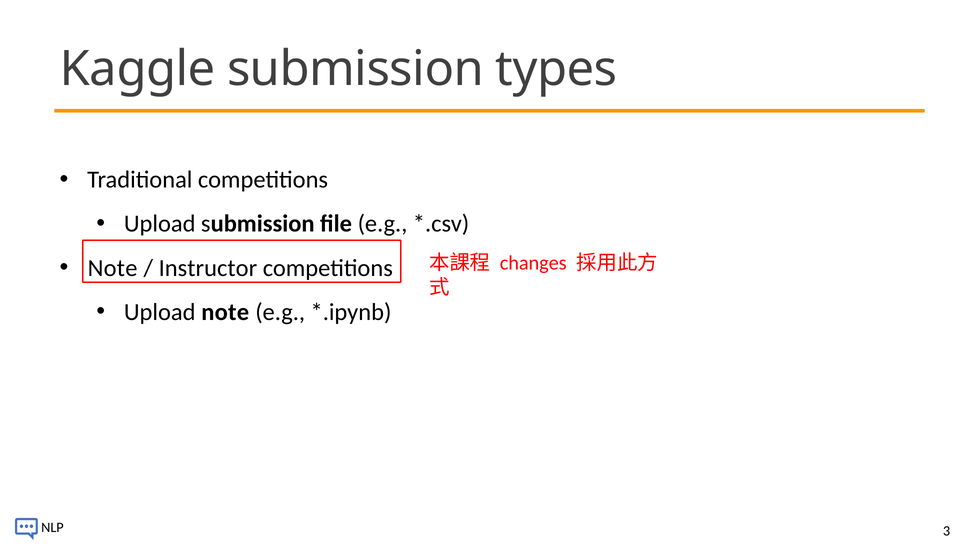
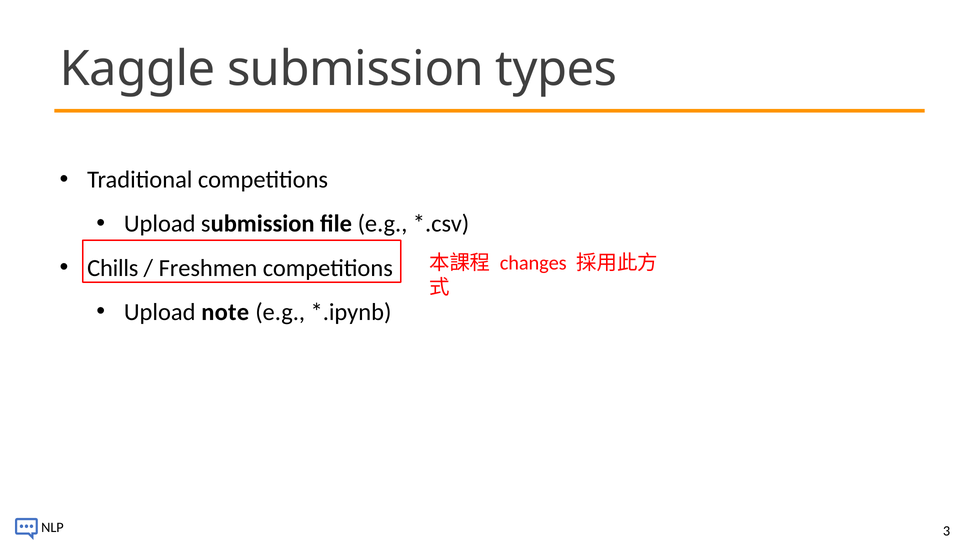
Note at (113, 268): Note -> Chills
Instructor: Instructor -> Freshmen
